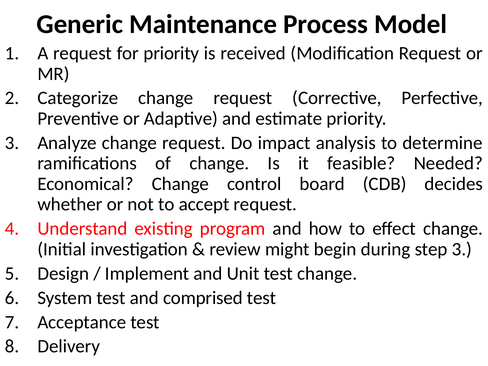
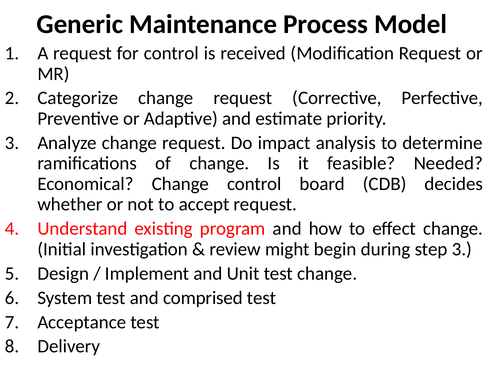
for priority: priority -> control
